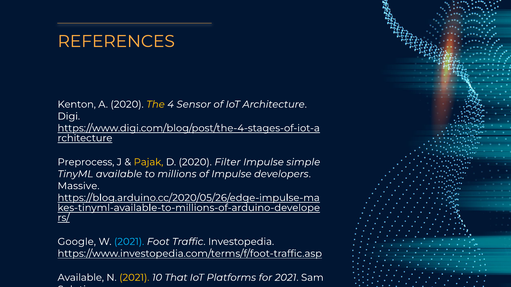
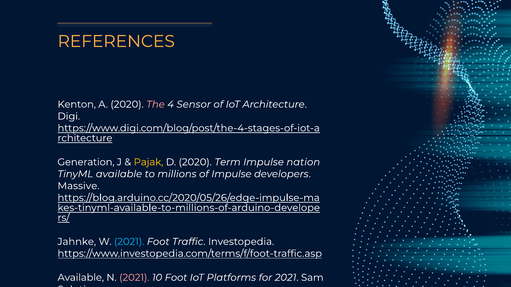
The colour: yellow -> pink
Preprocess: Preprocess -> Generation
Filter: Filter -> Term
simple: simple -> nation
Google: Google -> Jahnke
2021 at (134, 278) colour: yellow -> pink
10 That: That -> Foot
